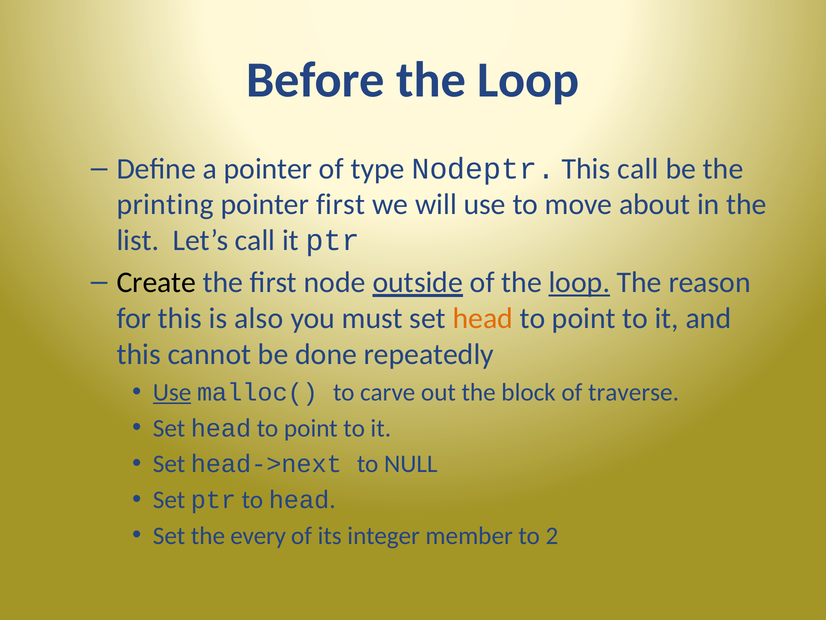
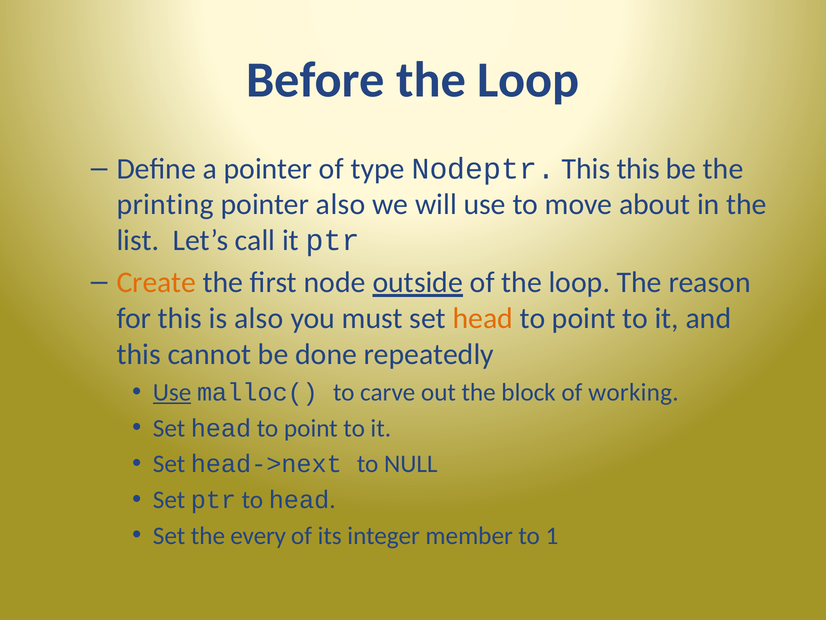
This call: call -> this
pointer first: first -> also
Create colour: black -> orange
loop at (579, 282) underline: present -> none
traverse: traverse -> working
2: 2 -> 1
